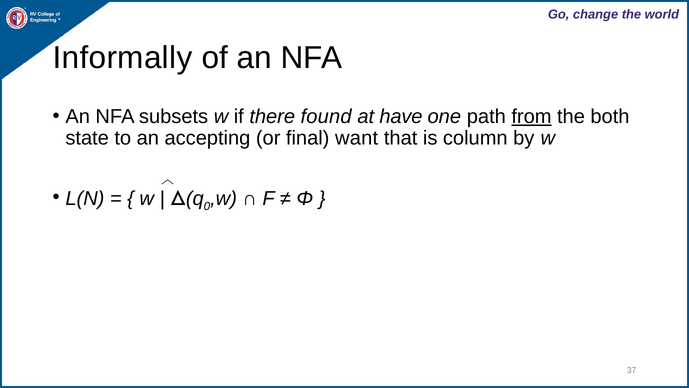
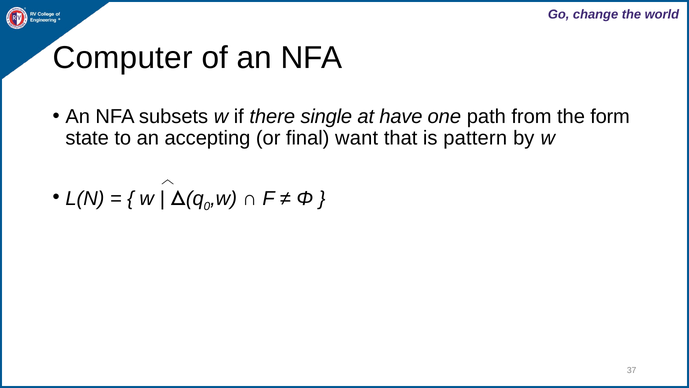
Informally: Informally -> Computer
found: found -> single
from underline: present -> none
both: both -> form
column: column -> pattern
